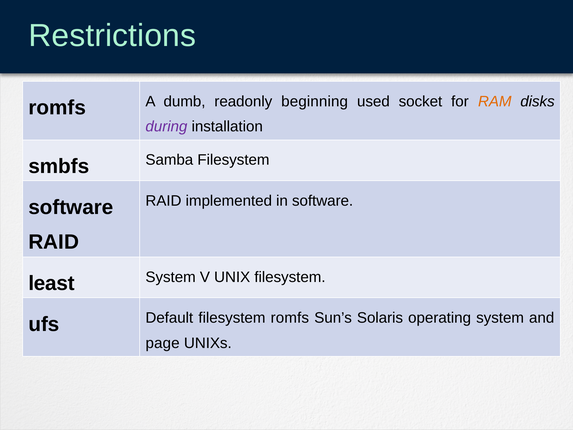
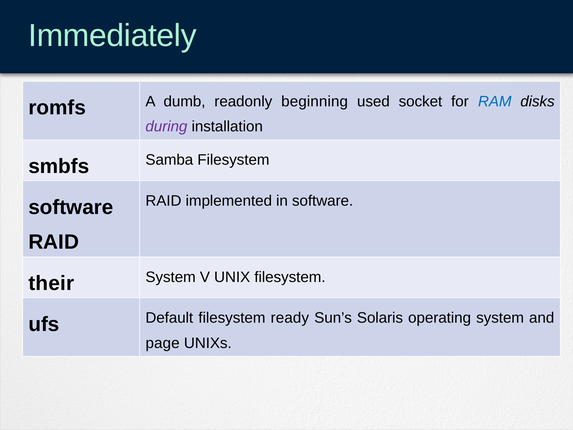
Restrictions: Restrictions -> Immediately
RAM colour: orange -> blue
least: least -> their
filesystem romfs: romfs -> ready
